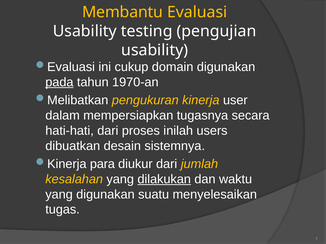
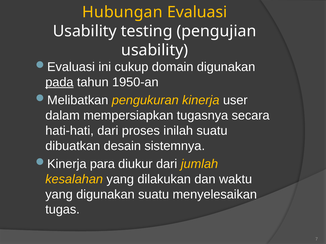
Membantu: Membantu -> Hubungan
1970-an: 1970-an -> 1950-an
inilah users: users -> suatu
dilakukan underline: present -> none
